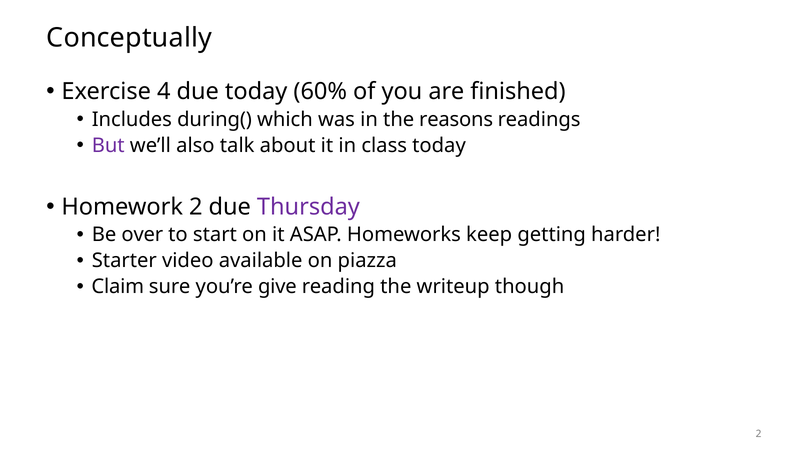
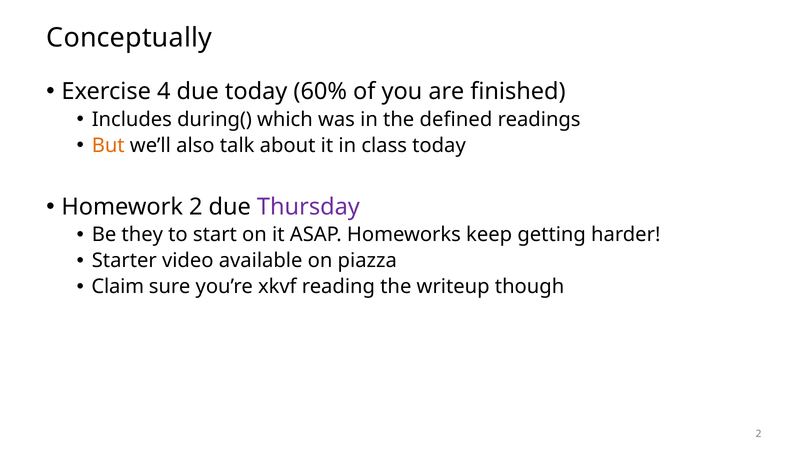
reasons: reasons -> defined
But colour: purple -> orange
over: over -> they
give: give -> xkvf
